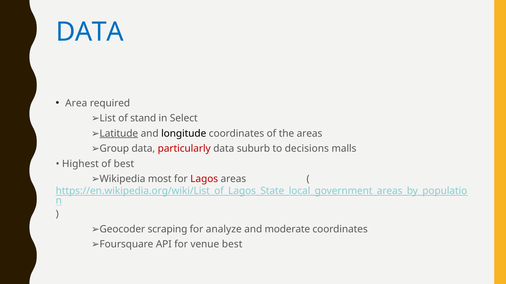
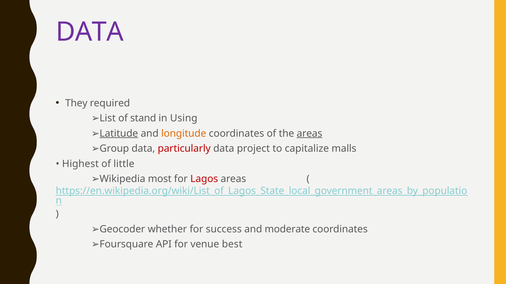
DATA at (90, 32) colour: blue -> purple
Area: Area -> They
Select: Select -> Using
longitude colour: black -> orange
areas at (310, 134) underline: none -> present
suburb: suburb -> project
decisions: decisions -> capitalize
of best: best -> little
scraping: scraping -> whether
analyze: analyze -> success
